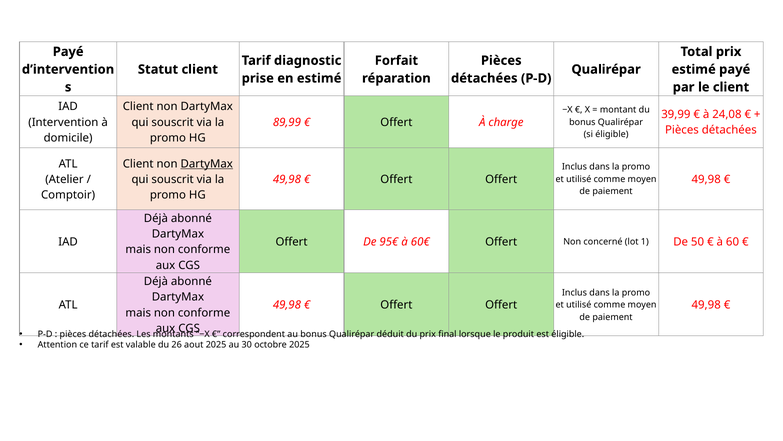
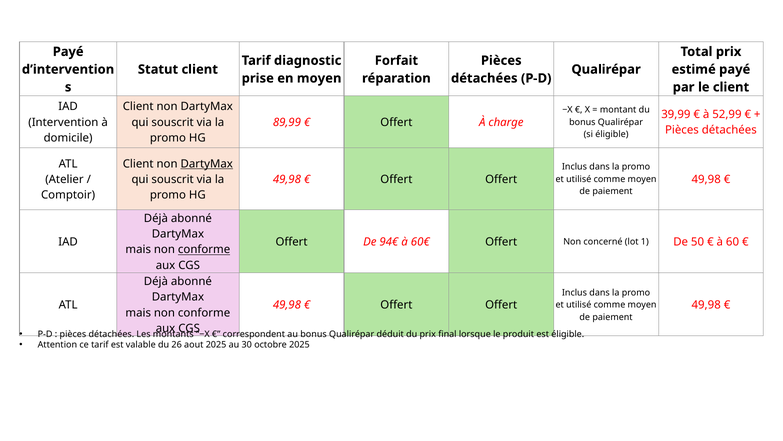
en estimé: estimé -> moyen
24,08: 24,08 -> 52,99
95€: 95€ -> 94€
conforme at (204, 249) underline: none -> present
